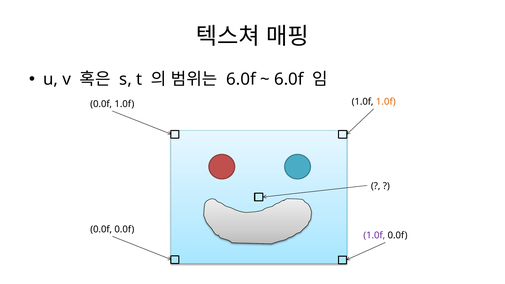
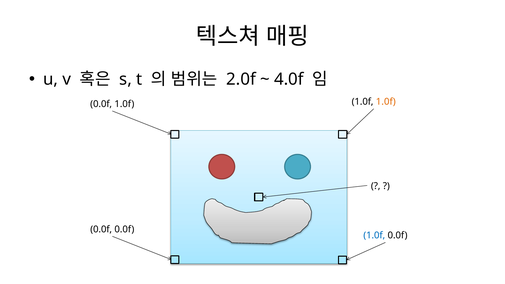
6.0f at (241, 79): 6.0f -> 2.0f
6.0f at (289, 79): 6.0f -> 4.0f
1.0f at (374, 236) colour: purple -> blue
